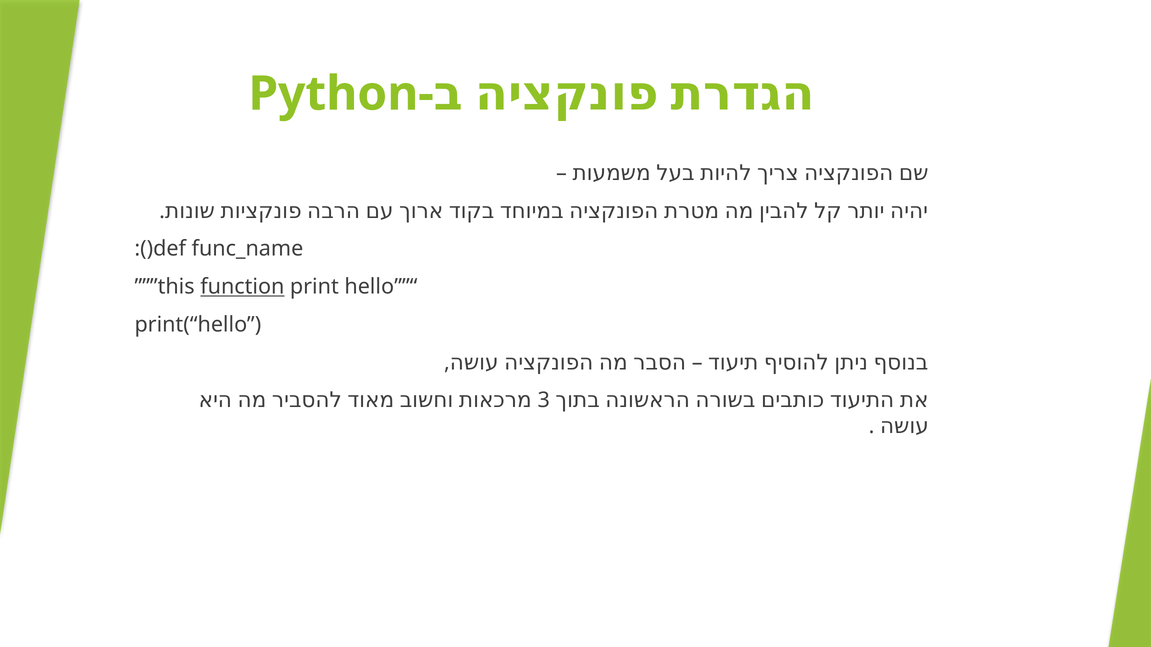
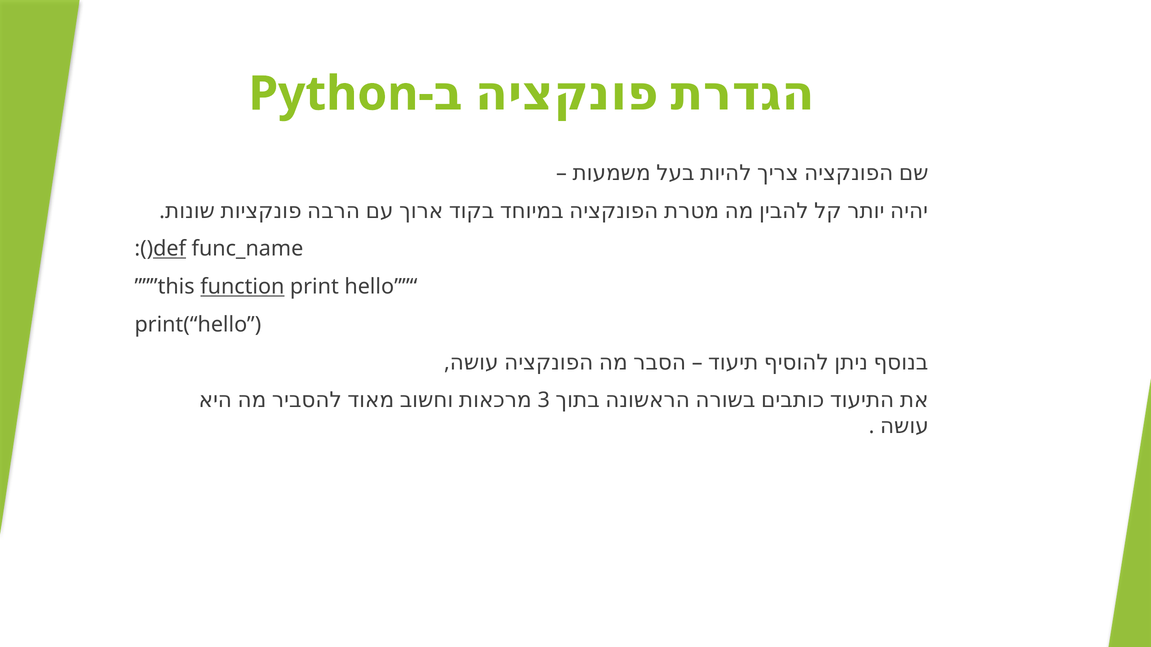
def underline: none -> present
